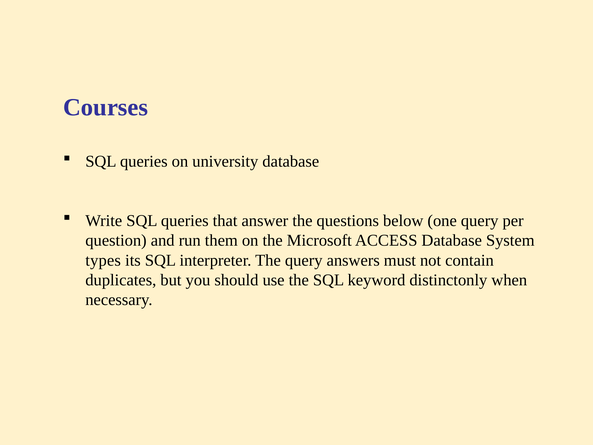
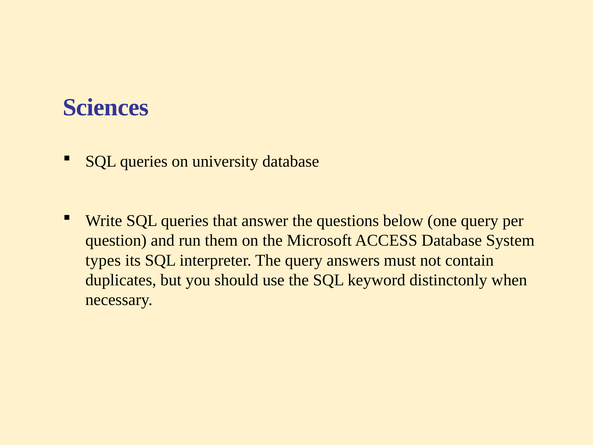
Courses: Courses -> Sciences
